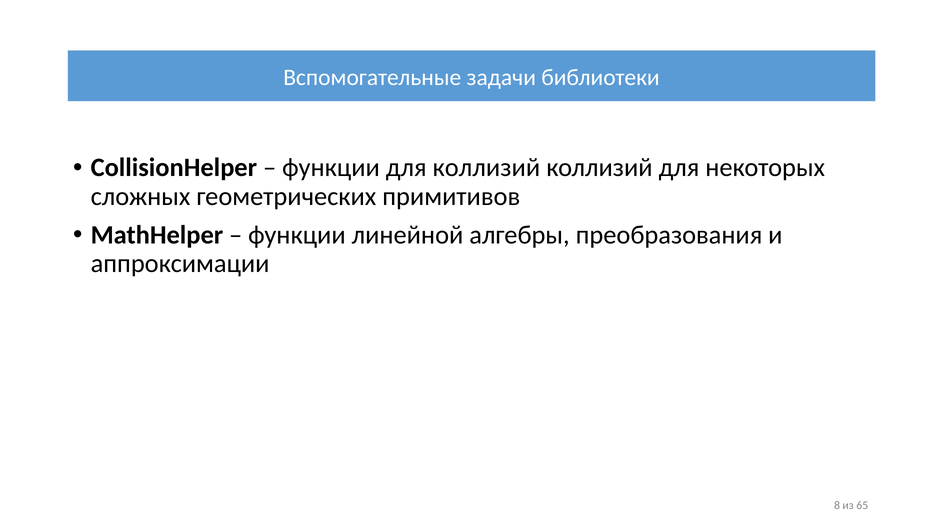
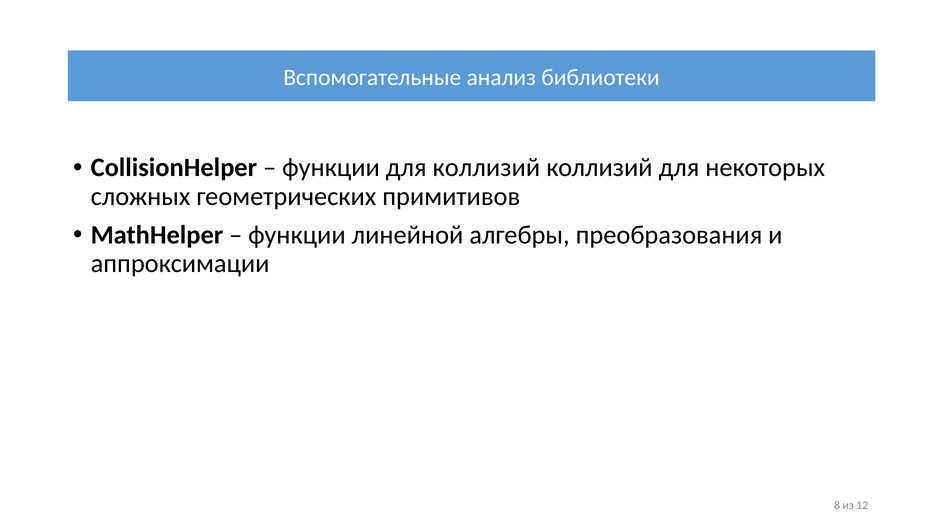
задачи: задачи -> анализ
65: 65 -> 12
